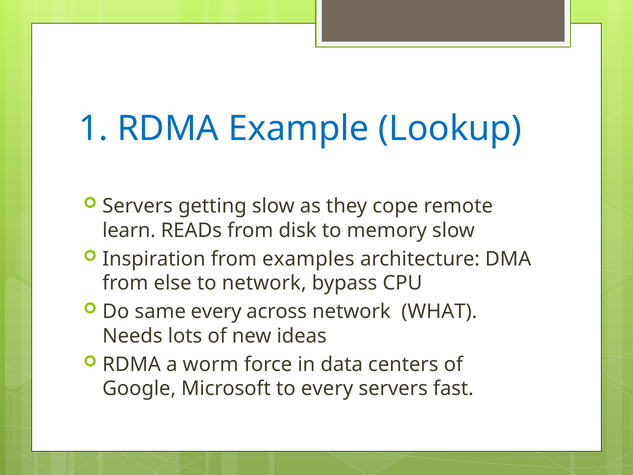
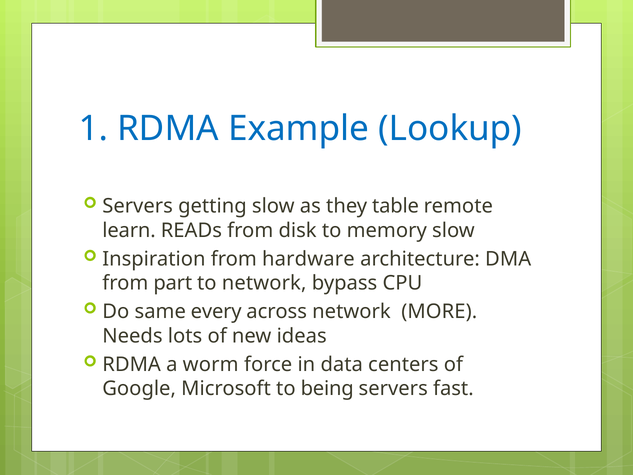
cope: cope -> table
examples: examples -> hardware
else: else -> part
WHAT: WHAT -> MORE
to every: every -> being
